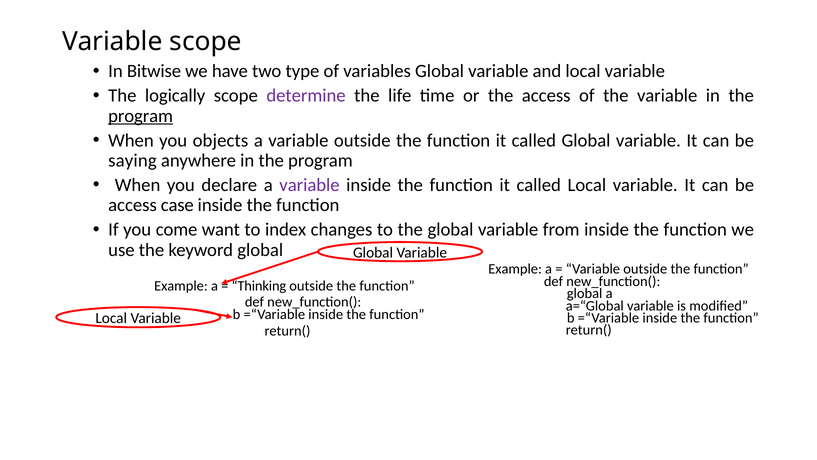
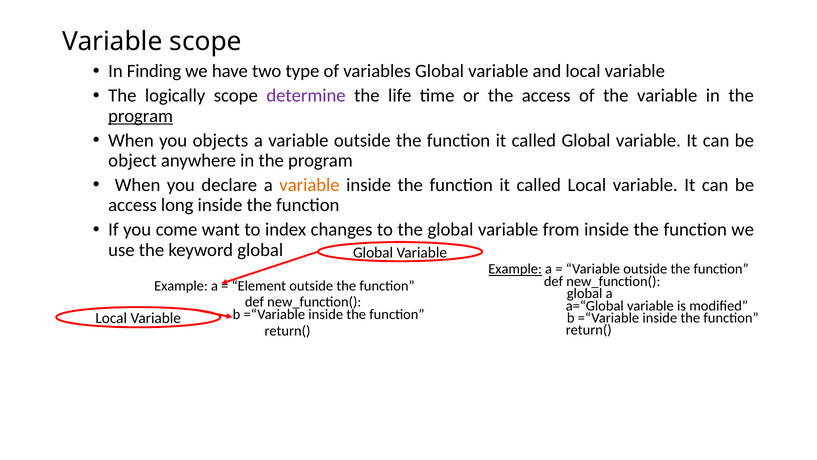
Bitwise: Bitwise -> Finding
saying: saying -> object
variable at (309, 185) colour: purple -> orange
case: case -> long
Example at (515, 269) underline: none -> present
Thinking: Thinking -> Element
